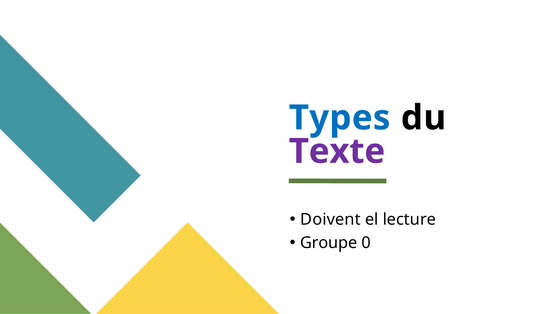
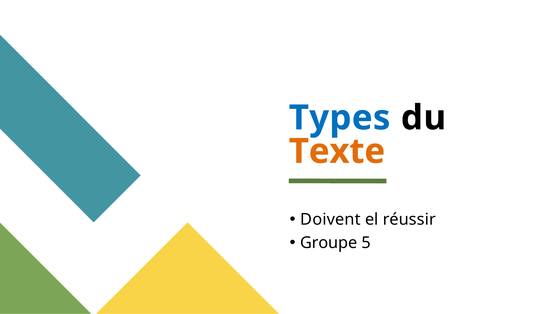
Texte colour: purple -> orange
lecture: lecture -> réussir
0: 0 -> 5
